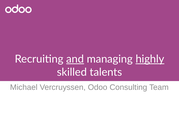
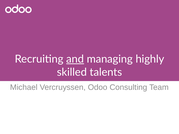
highly underline: present -> none
